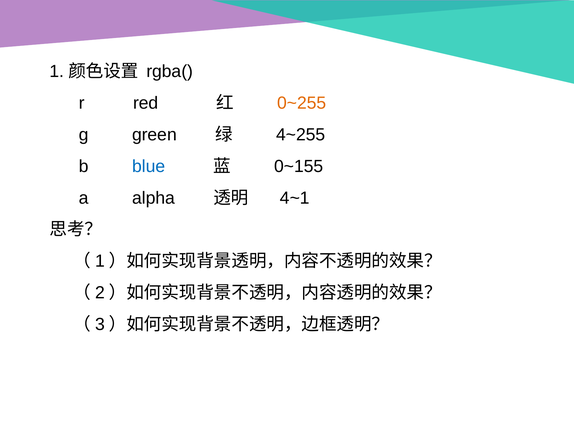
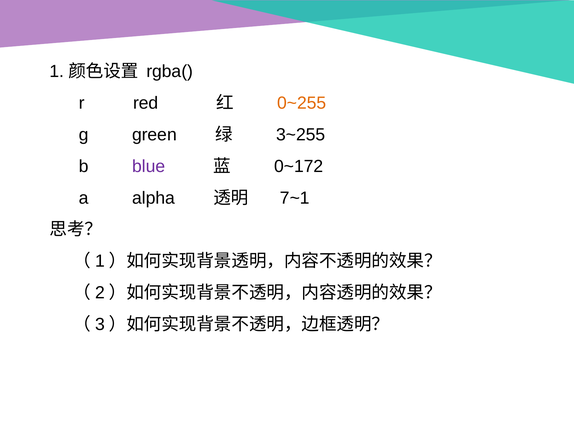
4~255: 4~255 -> 3~255
blue colour: blue -> purple
0~155: 0~155 -> 0~172
4~1: 4~1 -> 7~1
